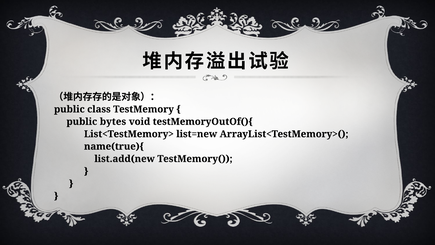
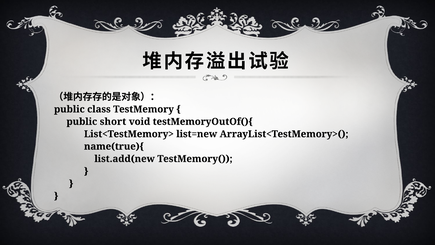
bytes: bytes -> short
